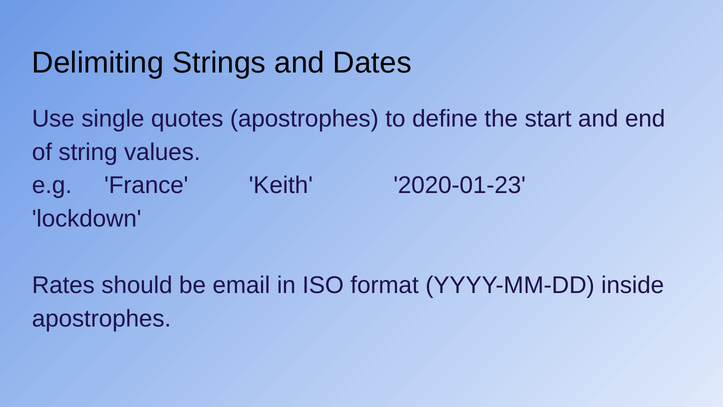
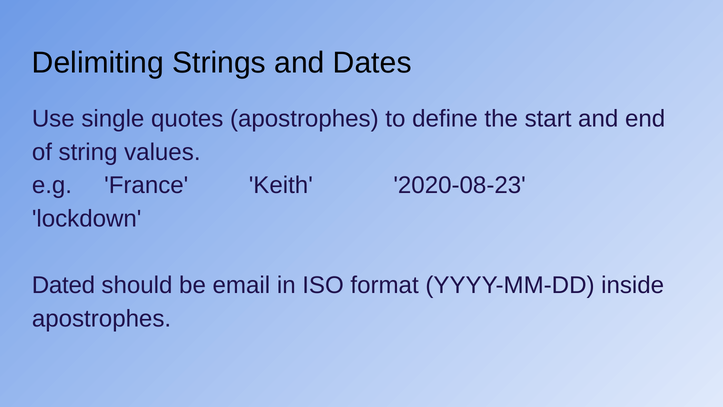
2020-01-23: 2020-01-23 -> 2020-08-23
Rates: Rates -> Dated
